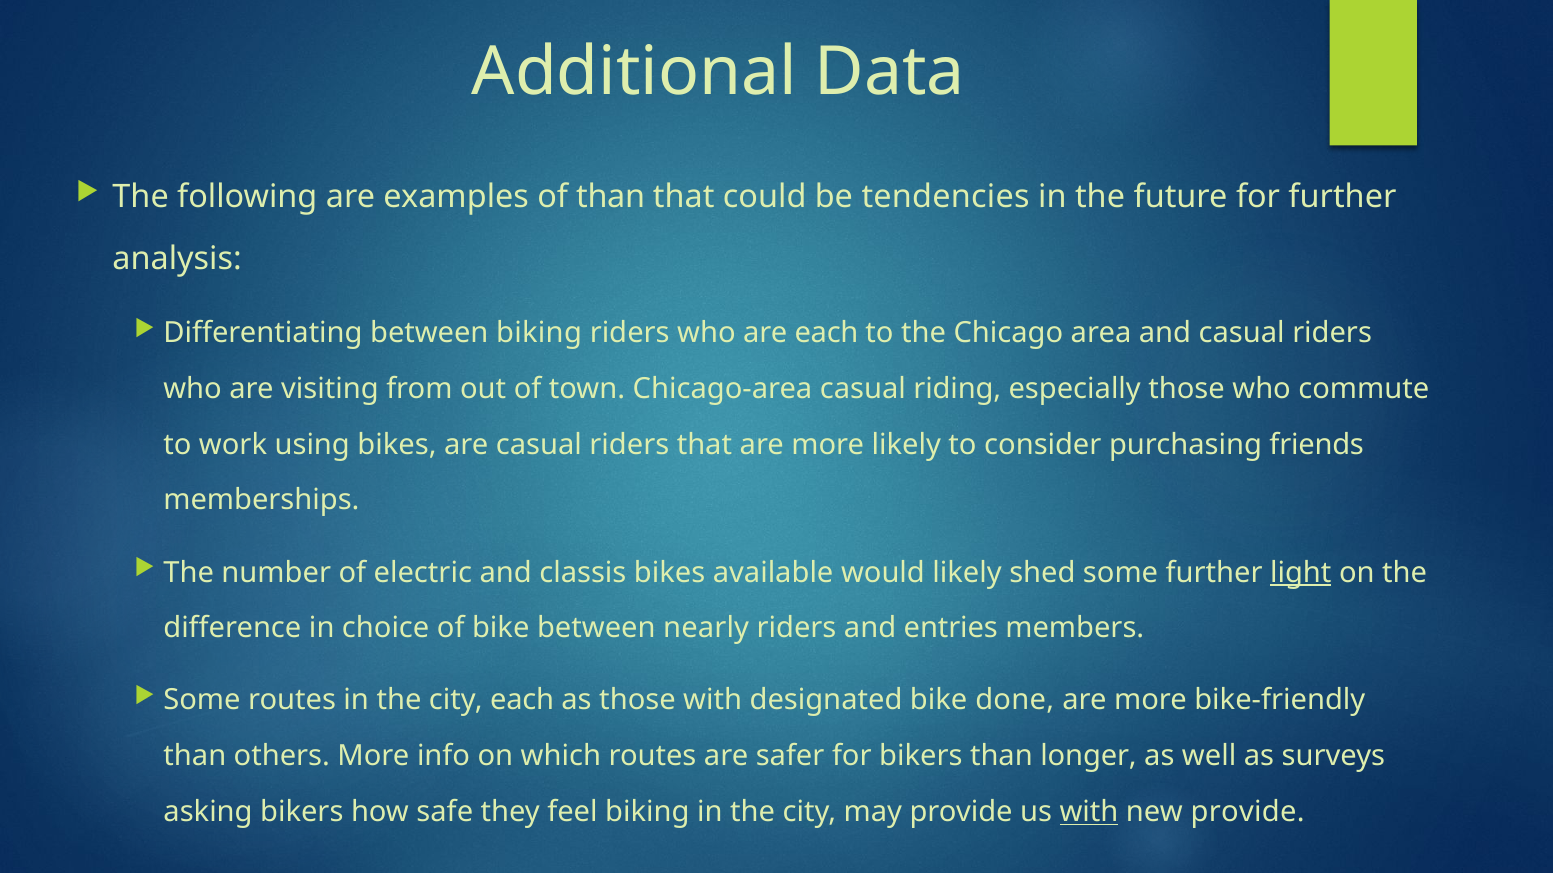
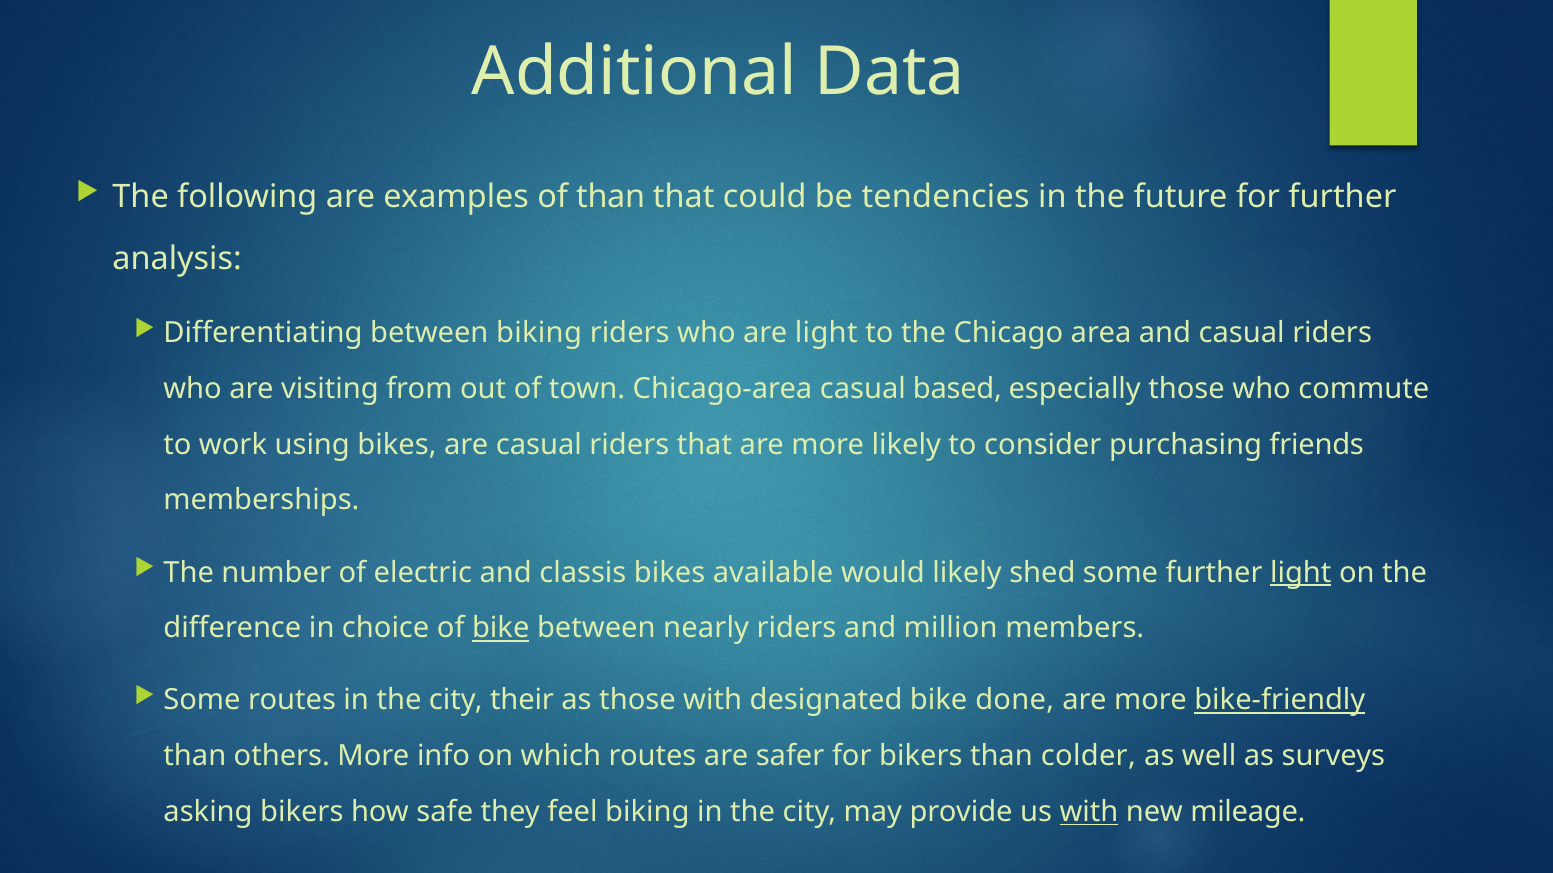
are each: each -> light
riding: riding -> based
bike at (501, 629) underline: none -> present
entries: entries -> million
city each: each -> their
bike-friendly underline: none -> present
longer: longer -> colder
new provide: provide -> mileage
